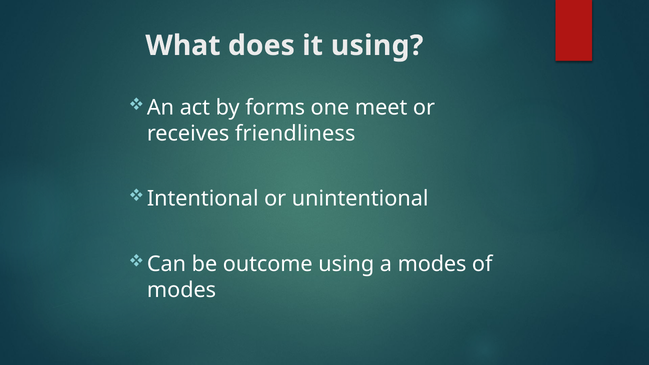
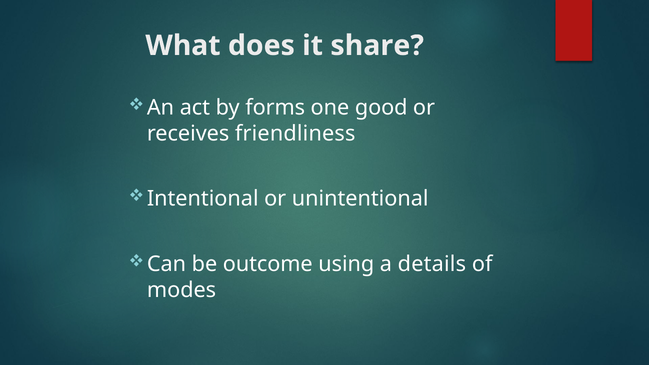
it using: using -> share
meet: meet -> good
a modes: modes -> details
